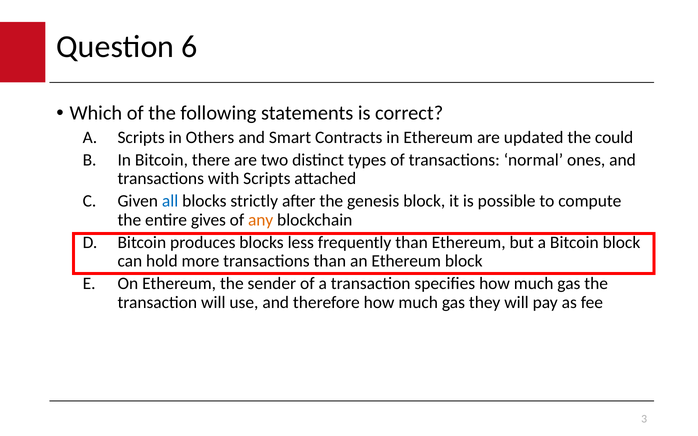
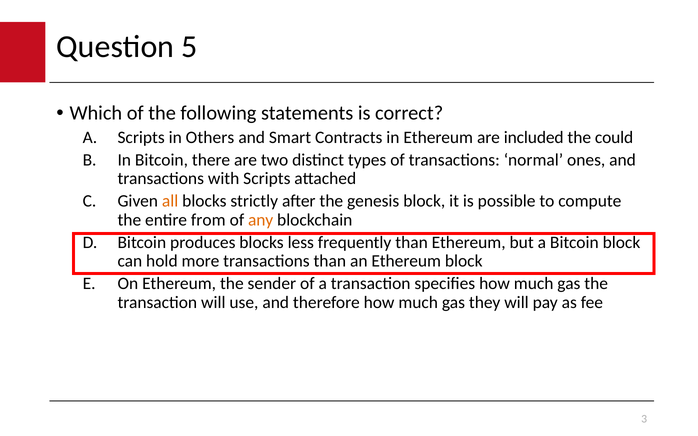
6: 6 -> 5
updated: updated -> included
all colour: blue -> orange
gives: gives -> from
